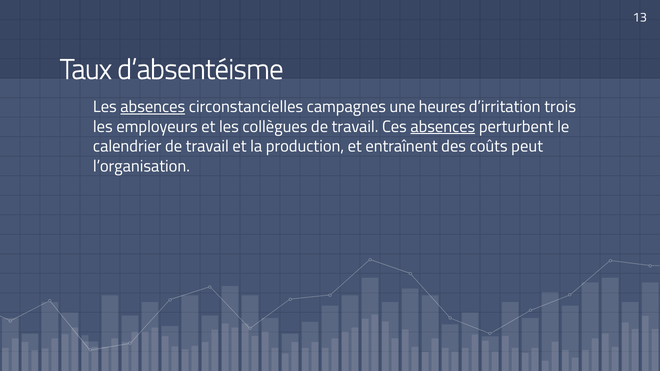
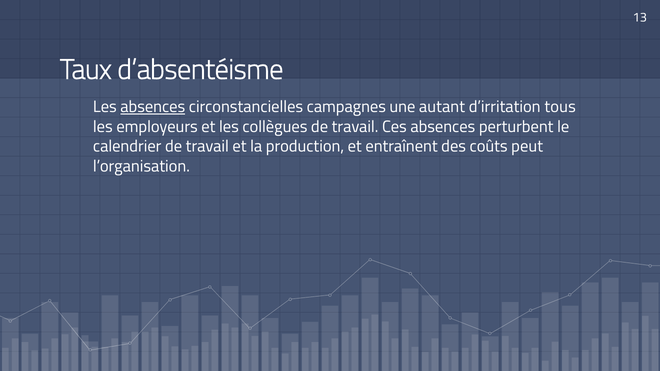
heures: heures -> autant
trois: trois -> tous
absences at (443, 127) underline: present -> none
